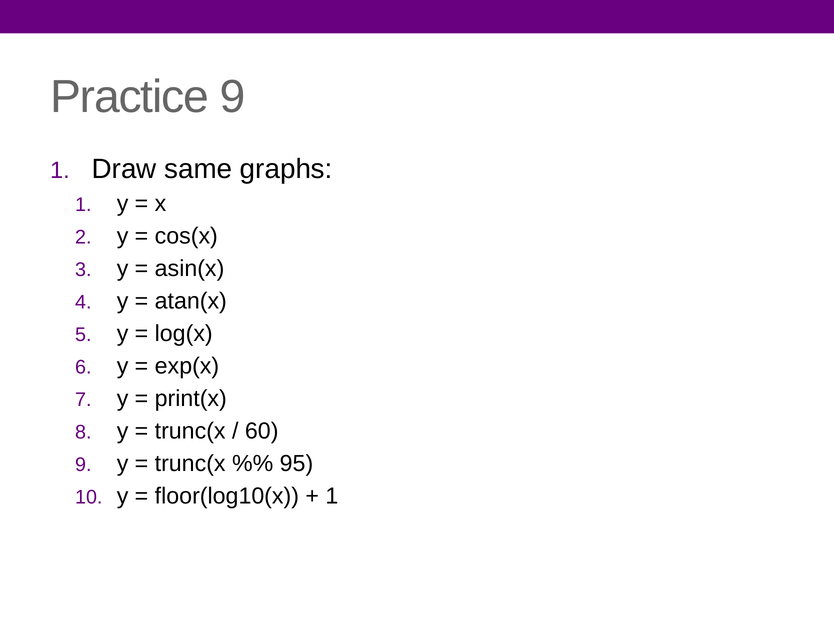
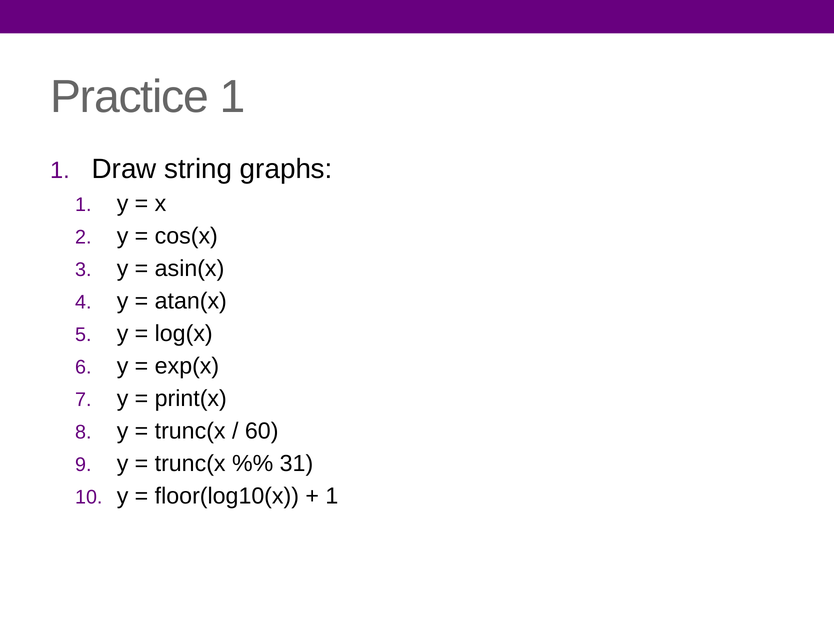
Practice 9: 9 -> 1
same: same -> string
95: 95 -> 31
